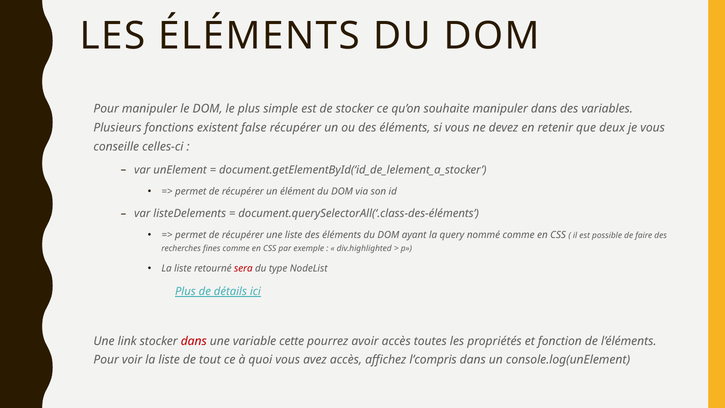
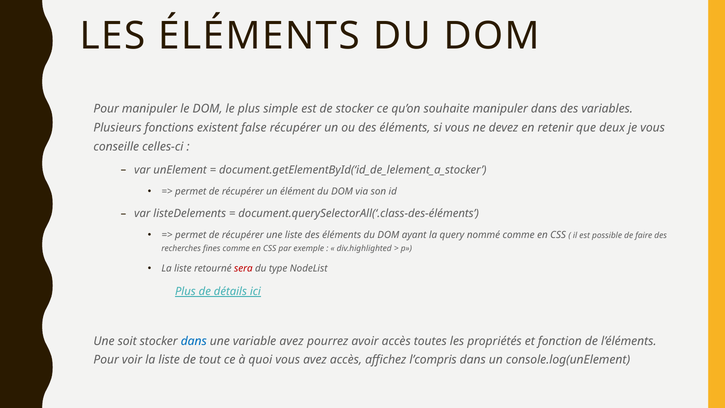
link: link -> soit
dans at (194, 341) colour: red -> blue
variable cette: cette -> avez
